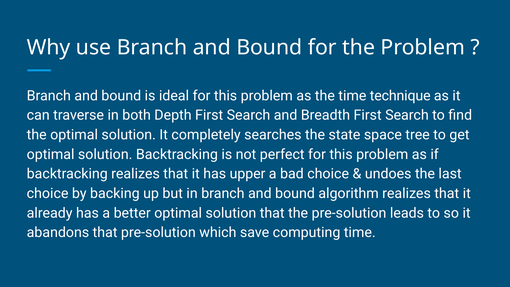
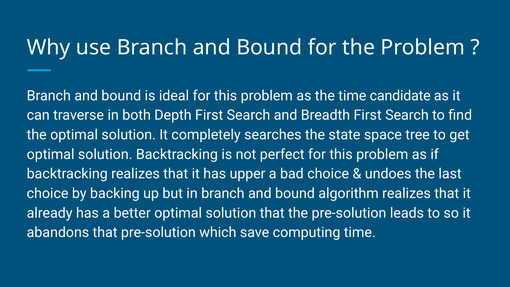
technique: technique -> candidate
